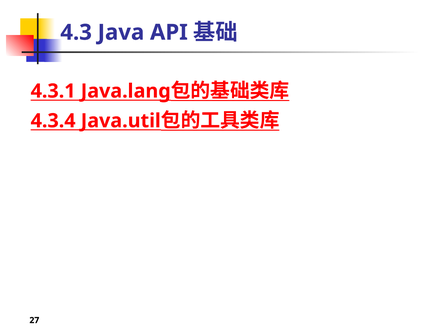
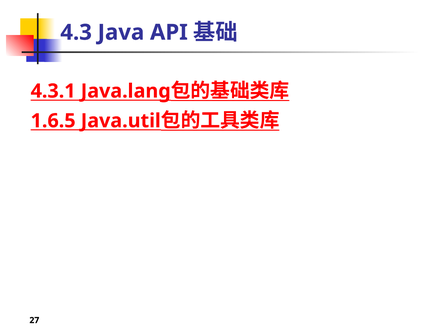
4.3.4: 4.3.4 -> 1.6.5
